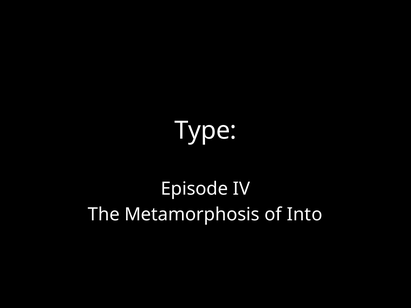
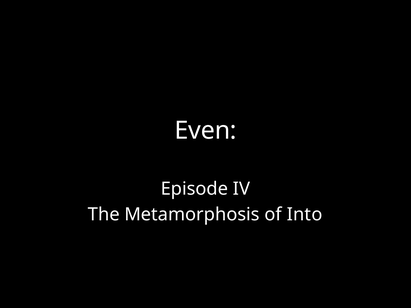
Type: Type -> Even
